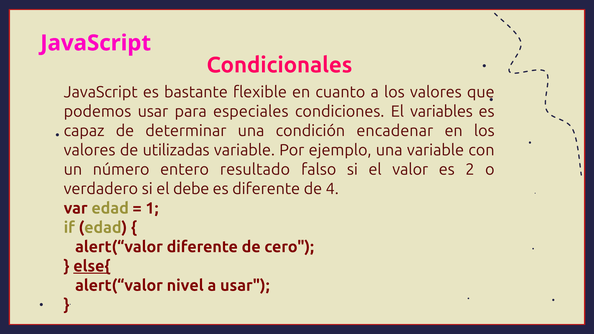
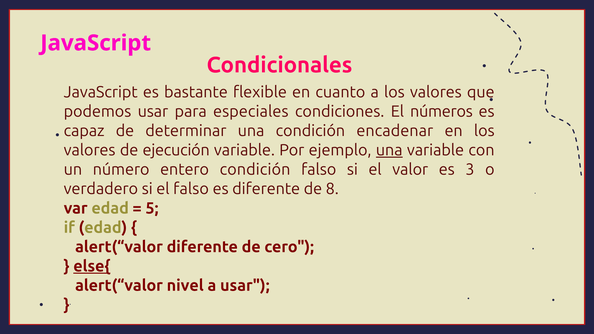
variables: variables -> números
utilizadas: utilizadas -> ejecución
una at (389, 150) underline: none -> present
entero resultado: resultado -> condición
2: 2 -> 3
el debe: debe -> falso
4: 4 -> 8
1: 1 -> 5
